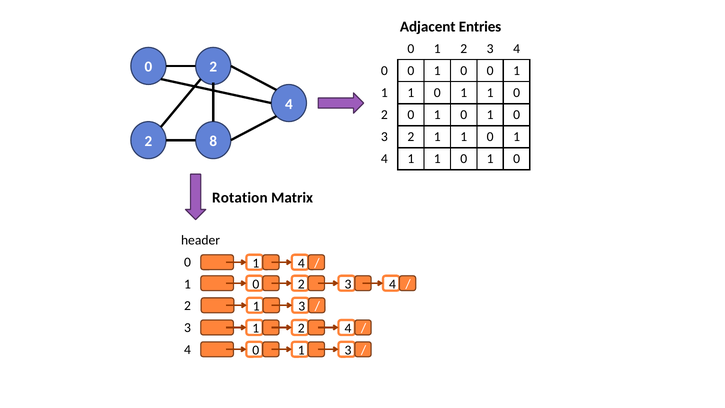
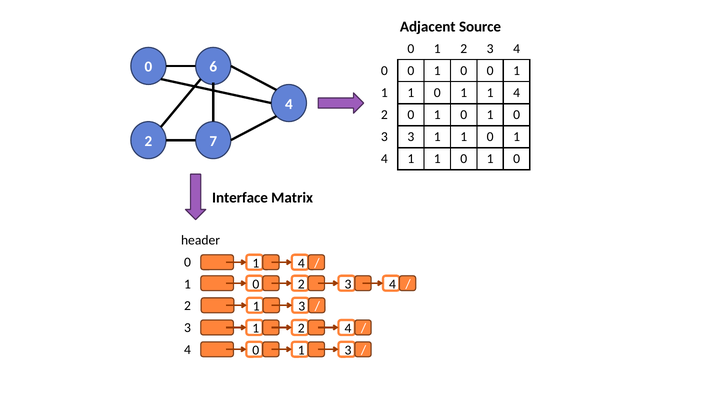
Entries: Entries -> Source
2 at (213, 67): 2 -> 6
0 1 1 0: 0 -> 4
3 2: 2 -> 3
8: 8 -> 7
Rotation: Rotation -> Interface
